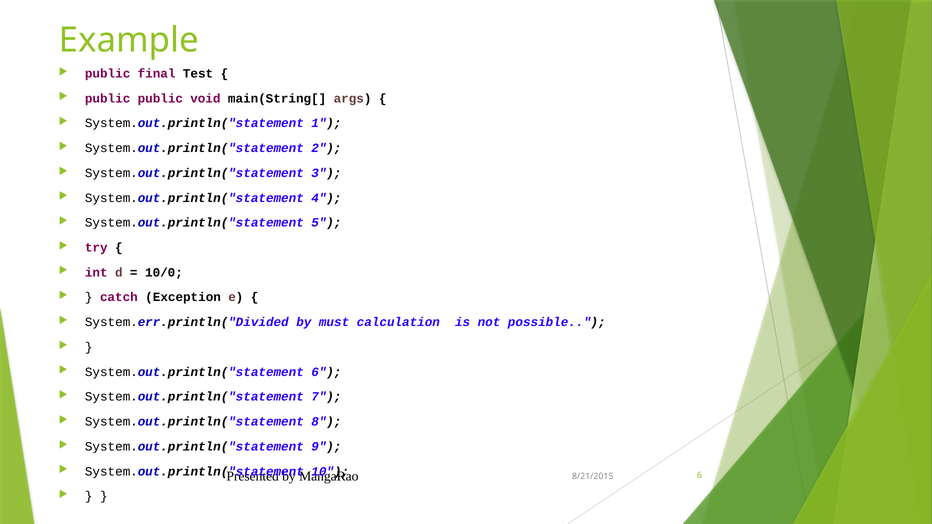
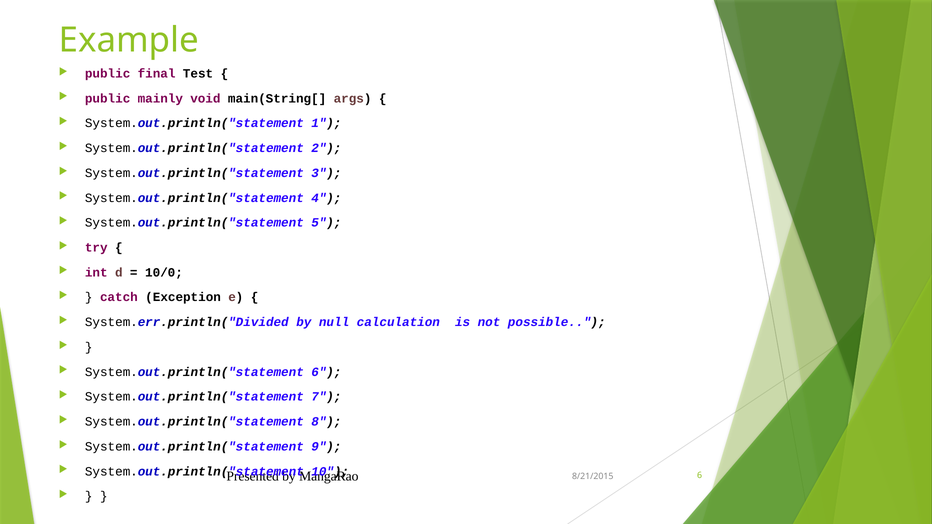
public public: public -> mainly
must: must -> null
